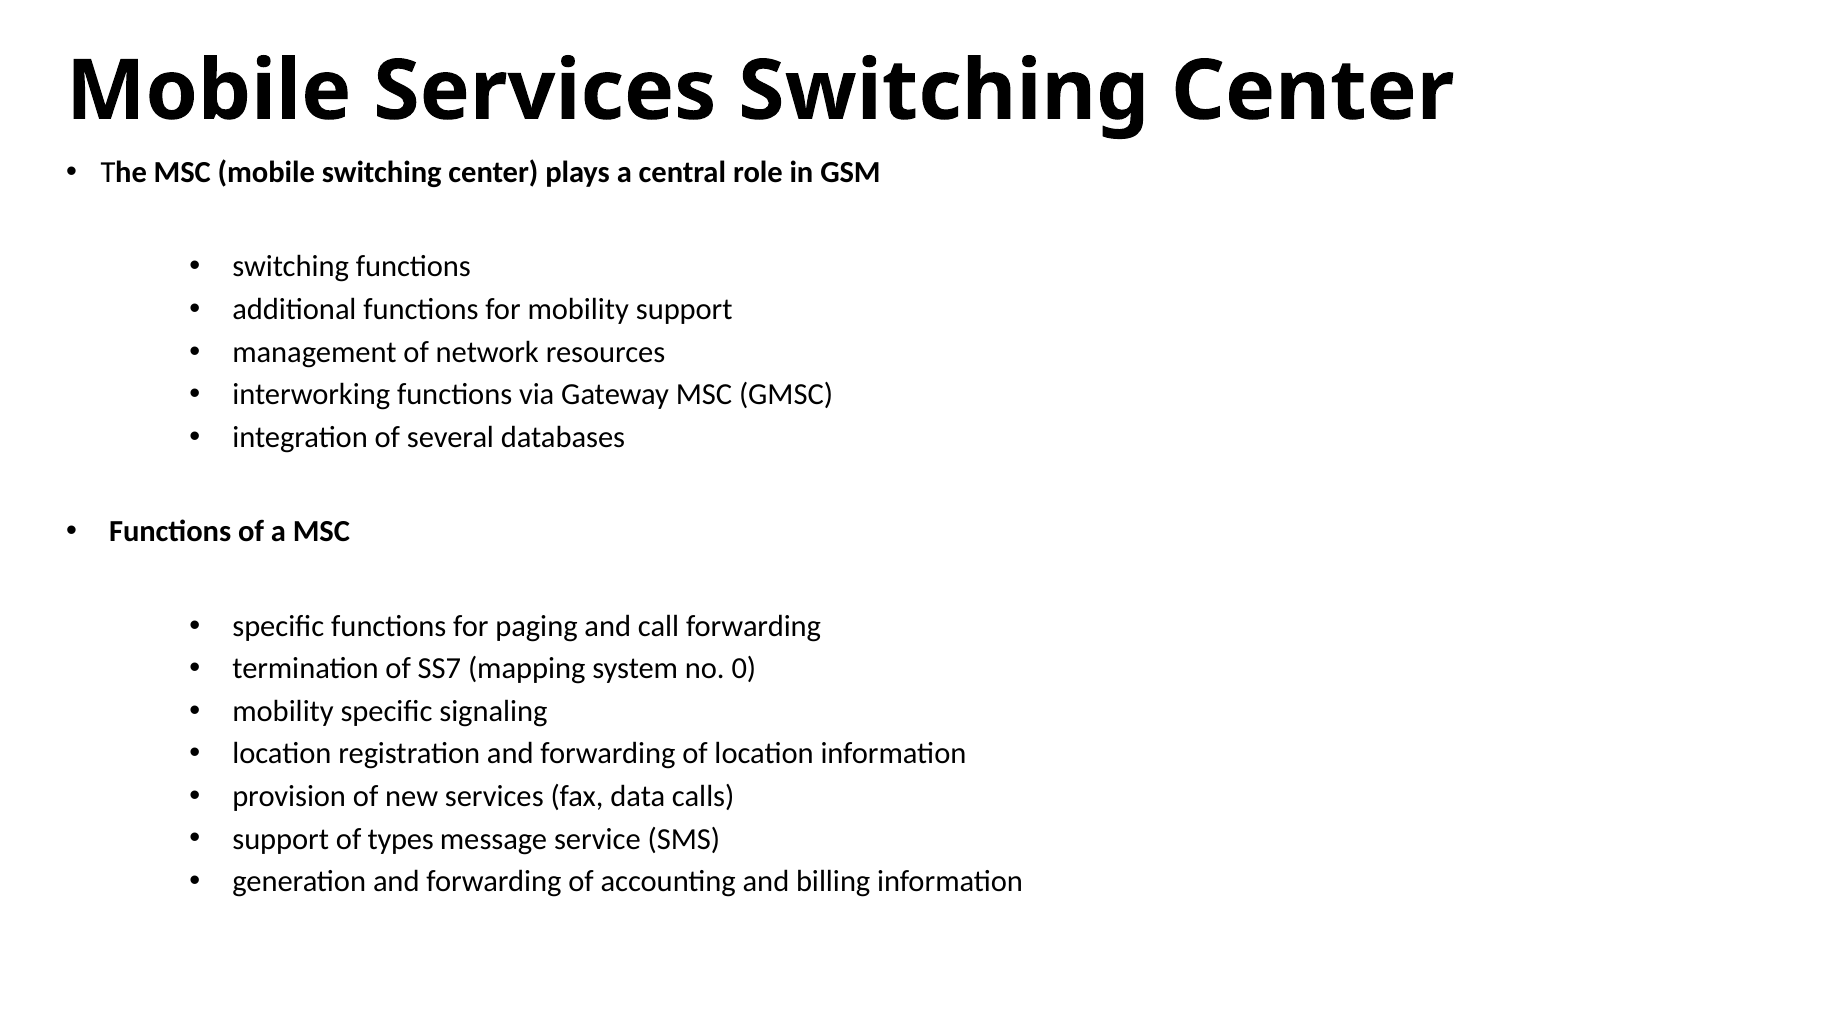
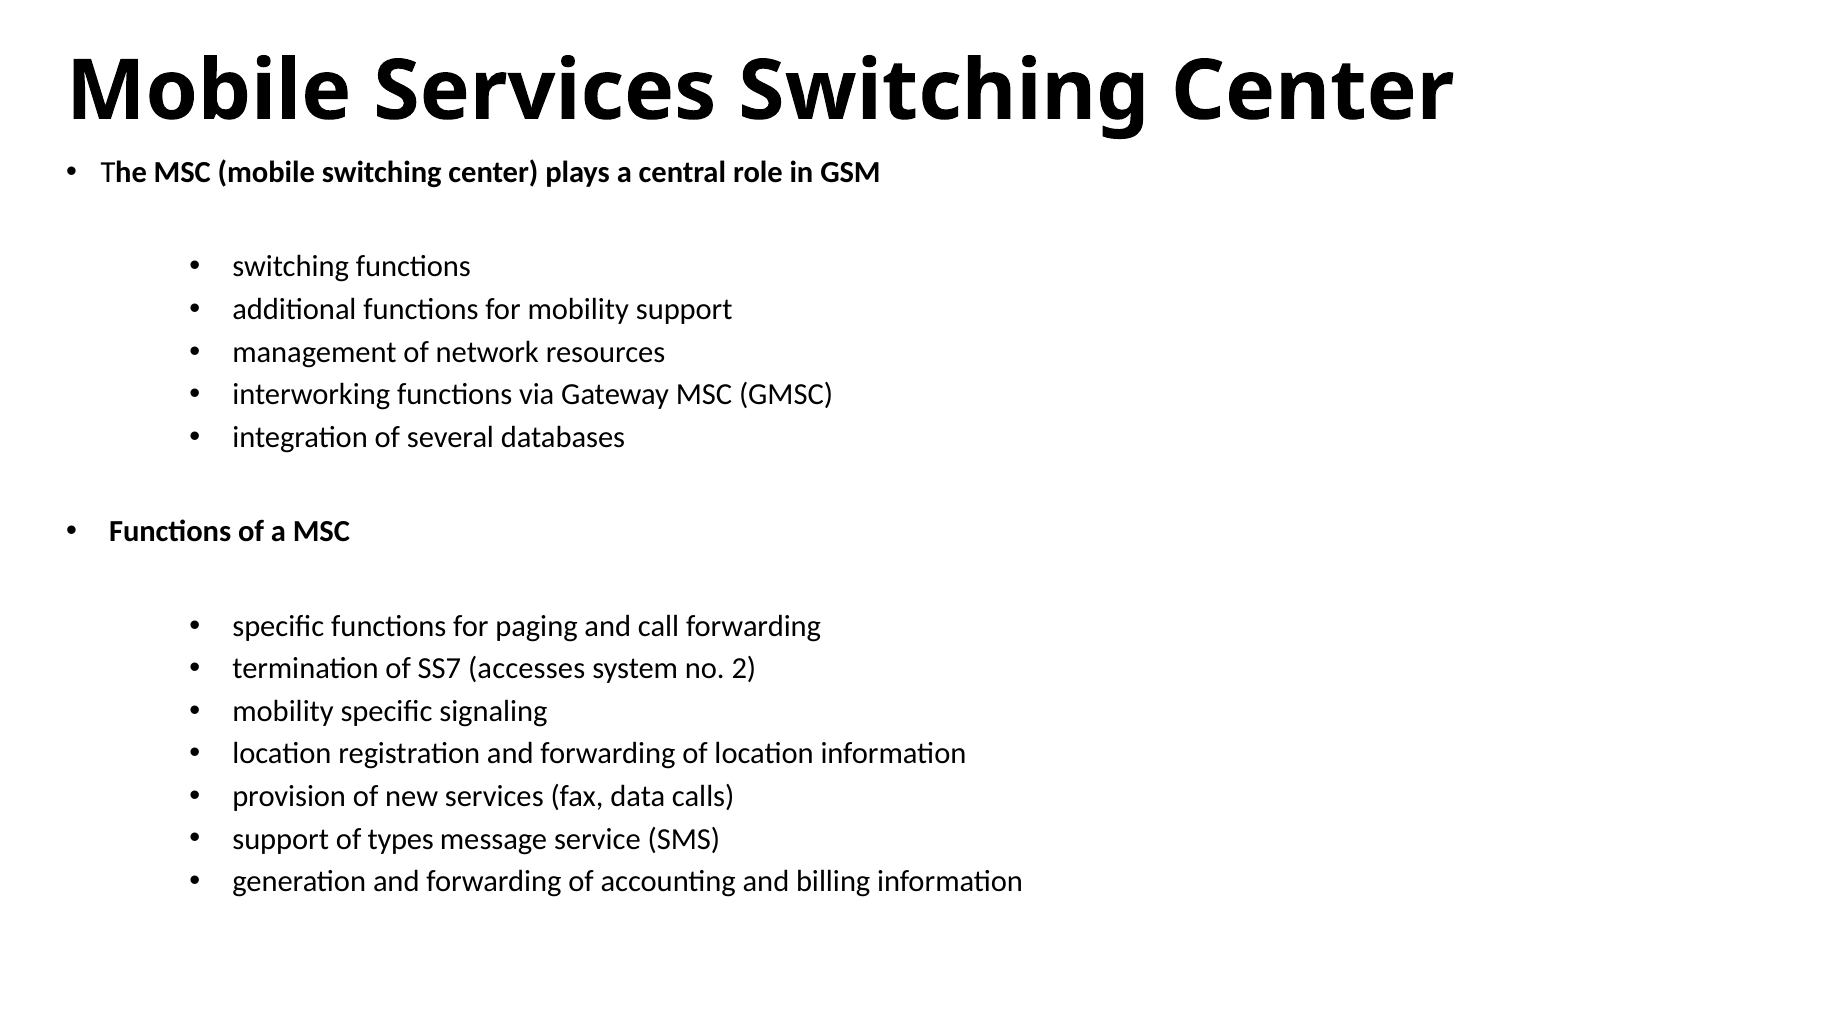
mapping: mapping -> accesses
0: 0 -> 2
